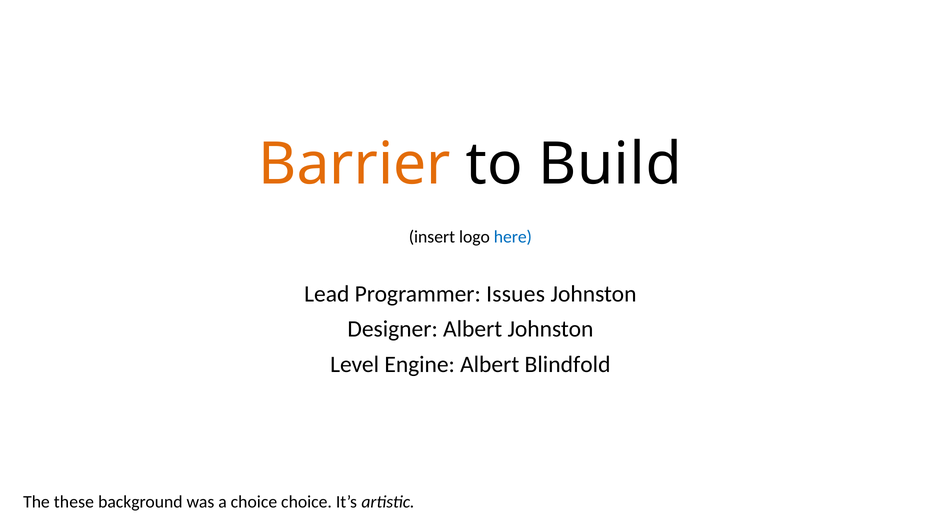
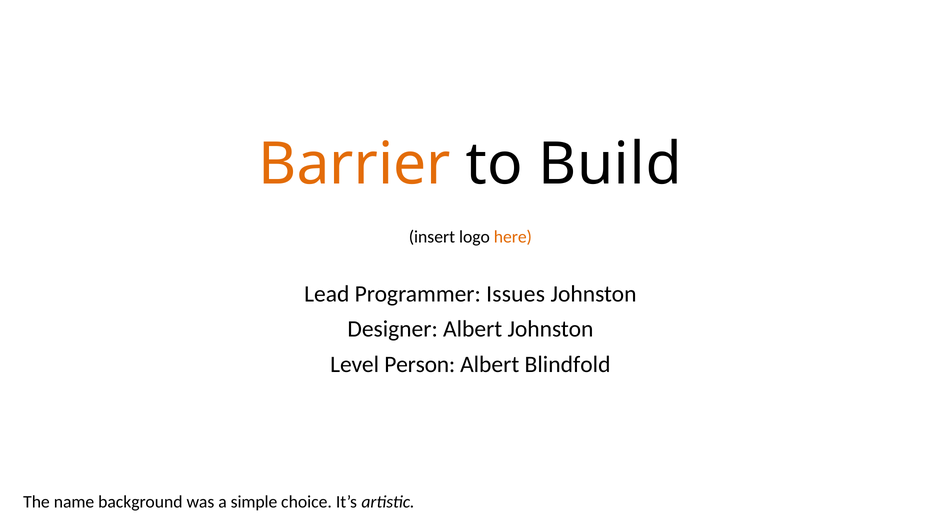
here colour: blue -> orange
Engine: Engine -> Person
these: these -> name
a choice: choice -> simple
